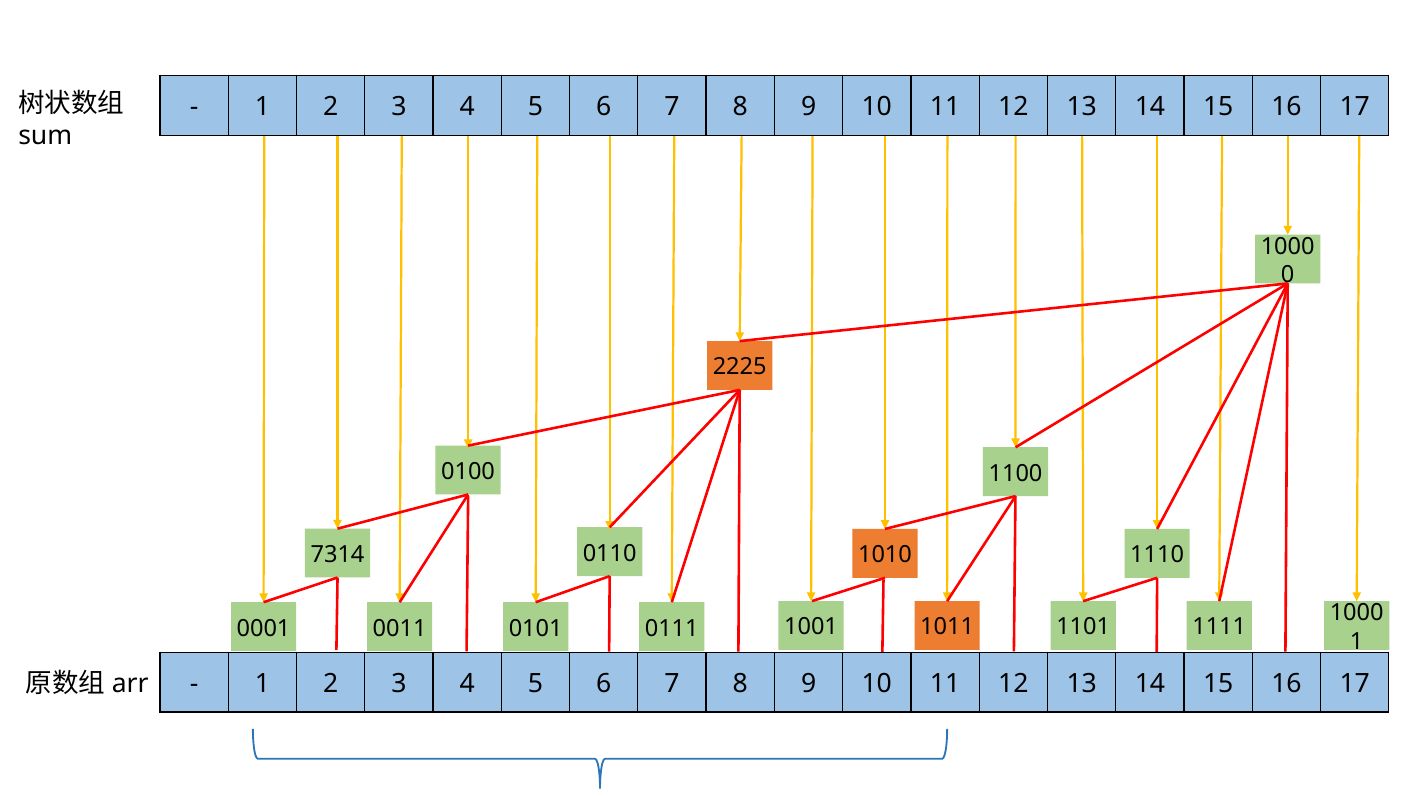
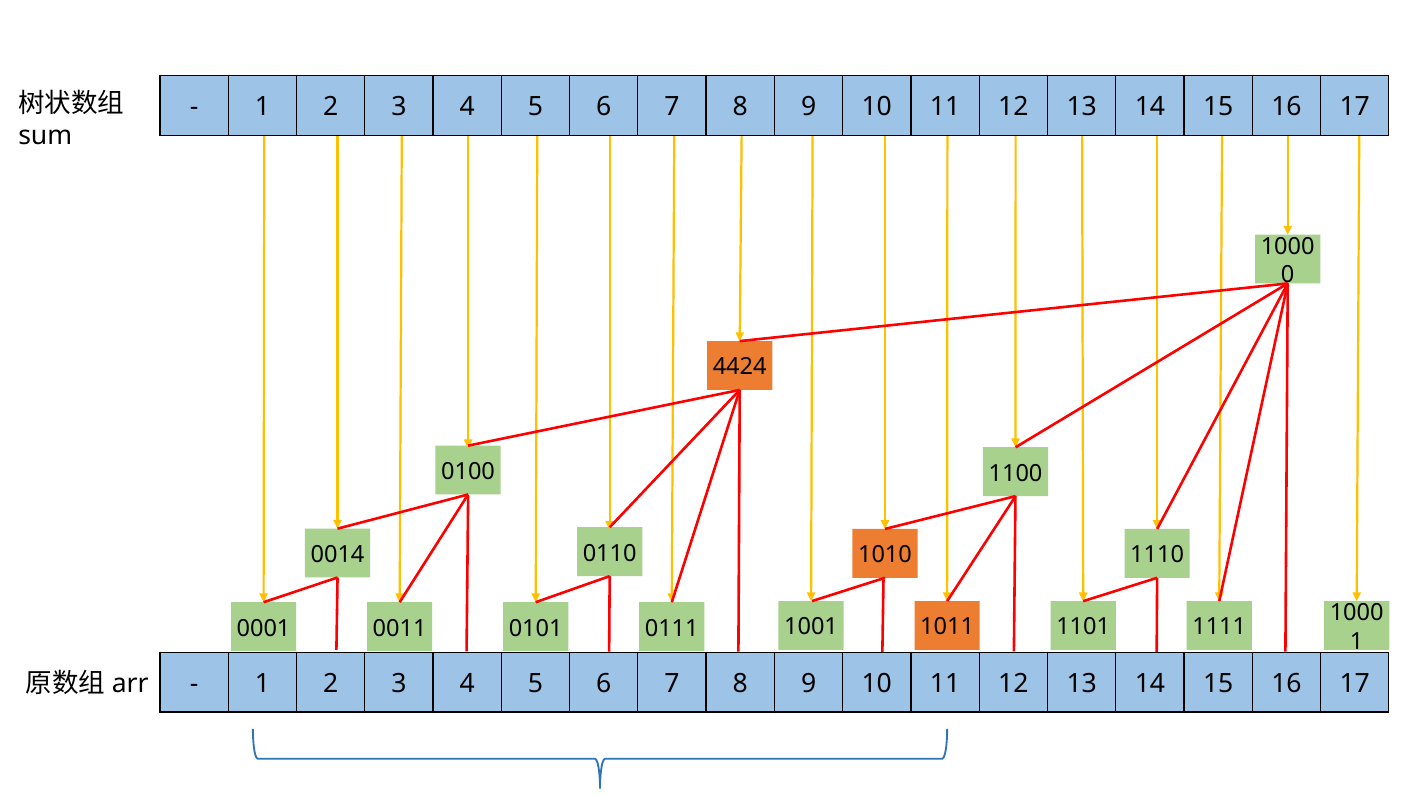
2225: 2225 -> 4424
7314: 7314 -> 0014
